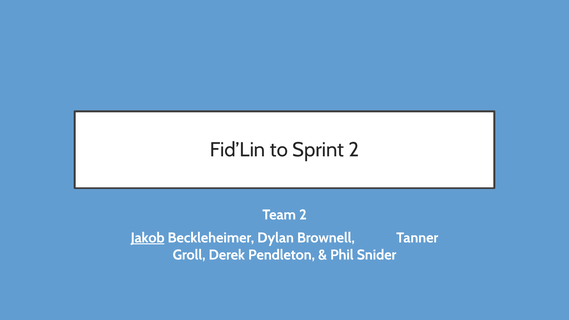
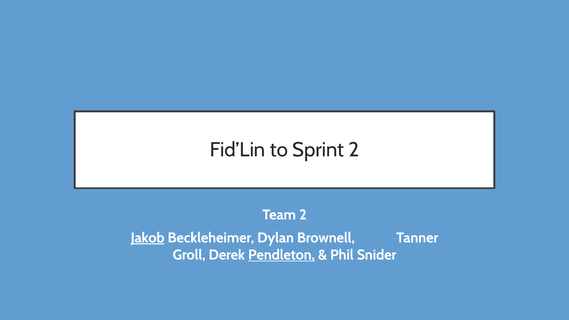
Pendleton underline: none -> present
